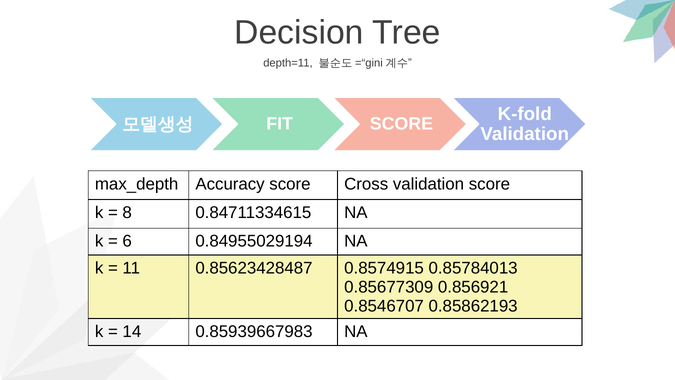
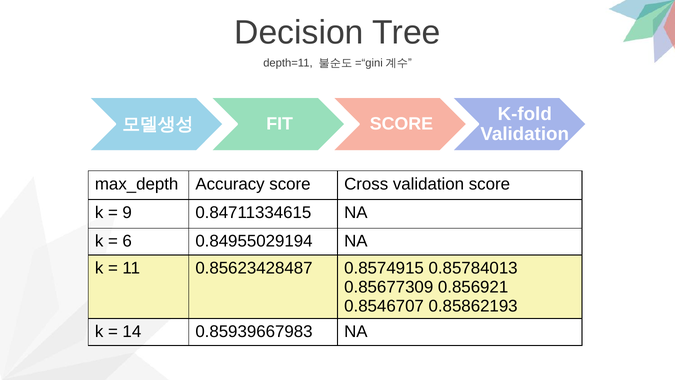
8: 8 -> 9
